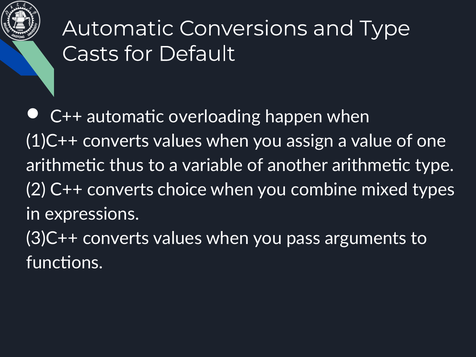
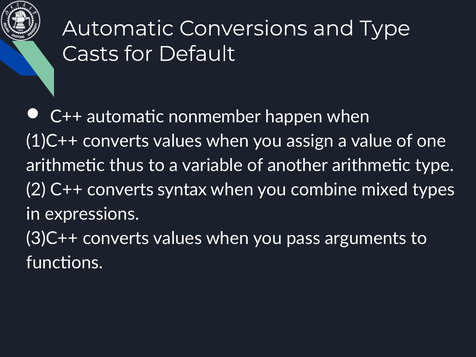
overloading: overloading -> nonmember
choice: choice -> syntax
